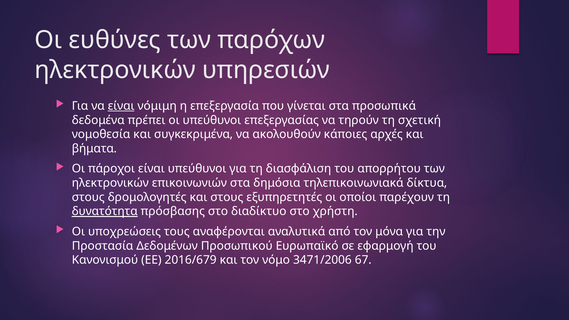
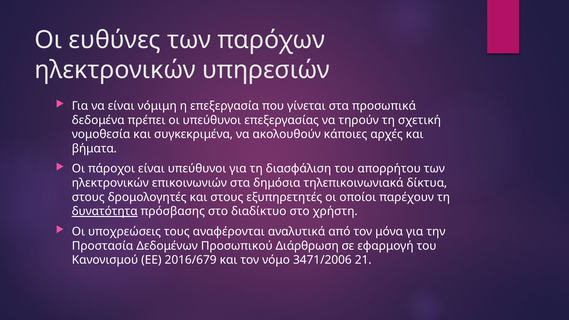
είναι at (121, 106) underline: present -> none
Ευρωπαϊκό: Ευρωπαϊκό -> Διάρθρωση
67: 67 -> 21
